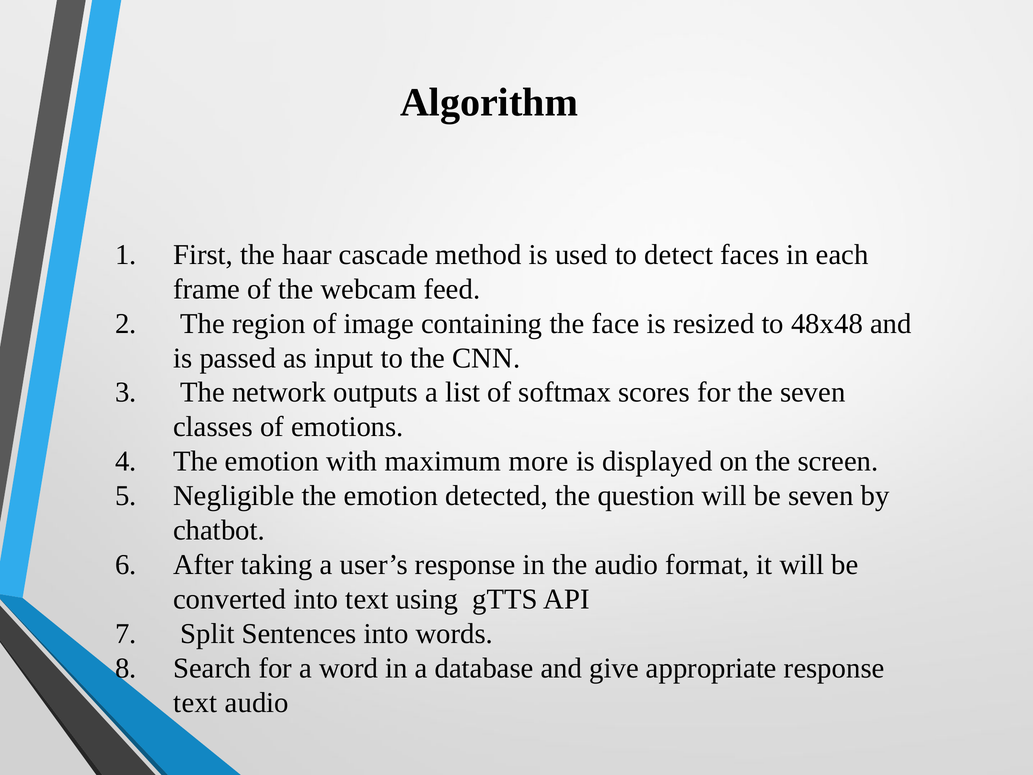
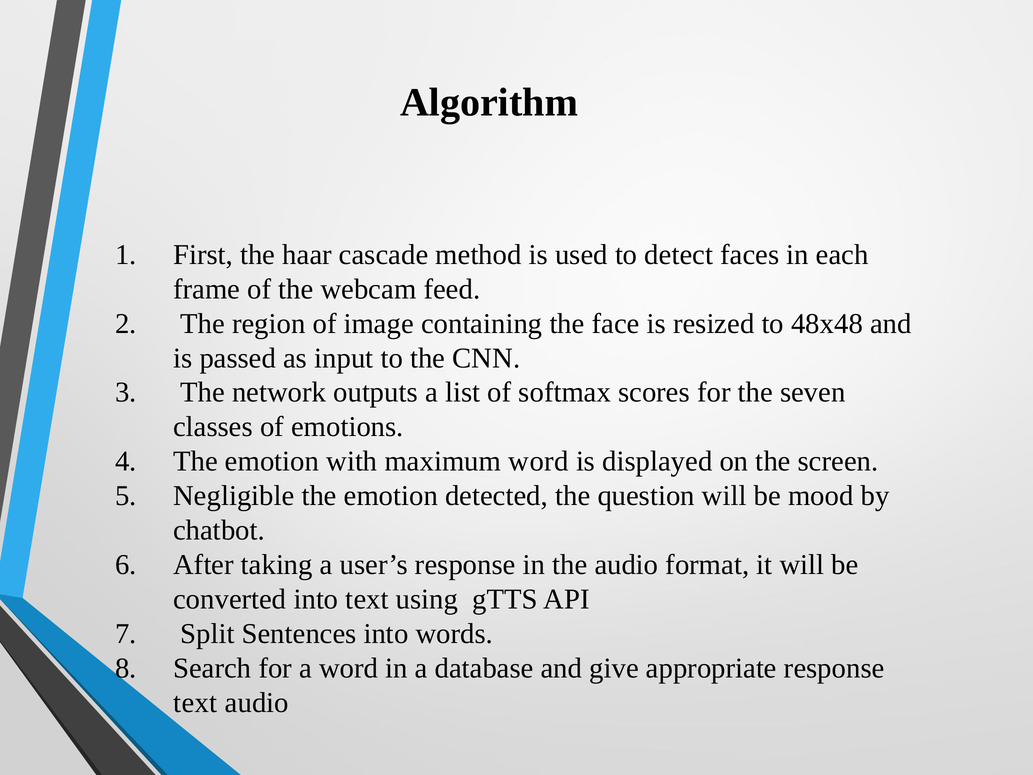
maximum more: more -> word
be seven: seven -> mood
